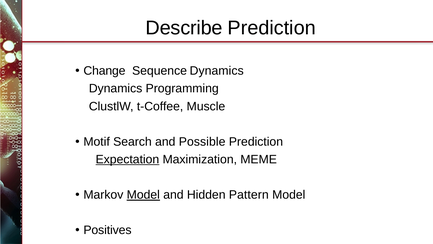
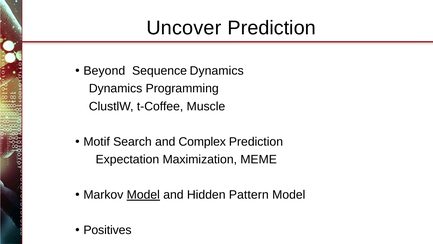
Describe: Describe -> Uncover
Change: Change -> Beyond
Possible: Possible -> Complex
Expectation underline: present -> none
